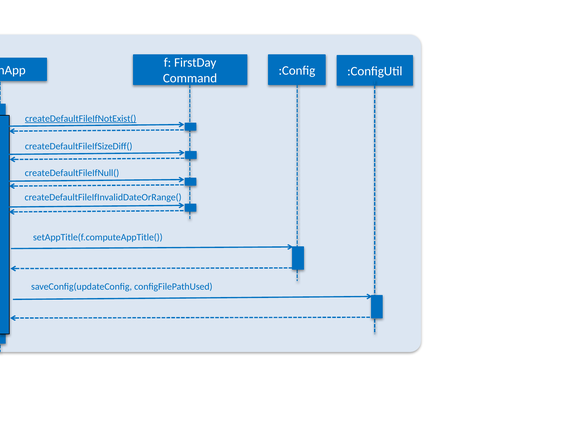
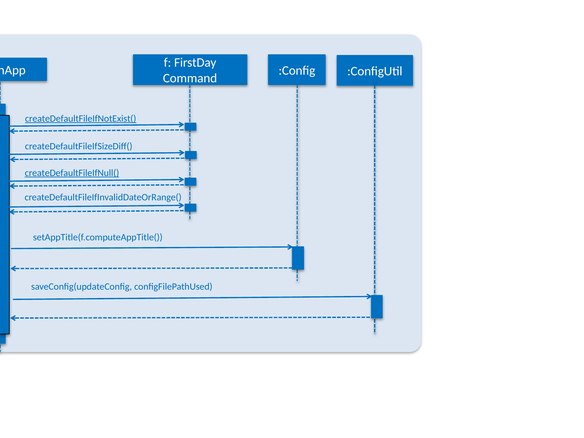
createDefaultFileIfNull( underline: none -> present
